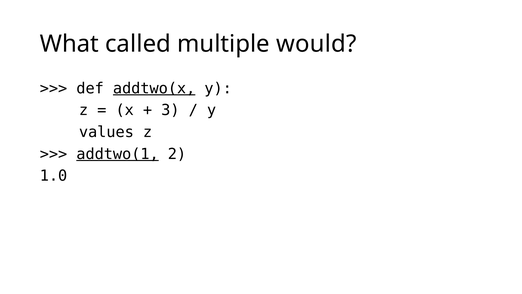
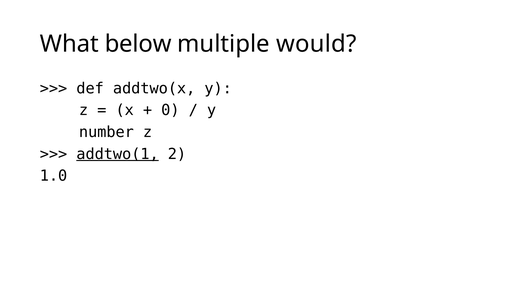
called: called -> below
addtwo(x underline: present -> none
3: 3 -> 0
values: values -> number
